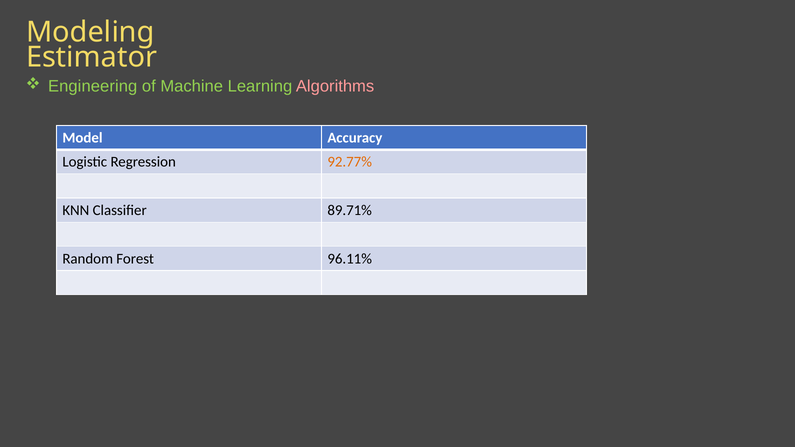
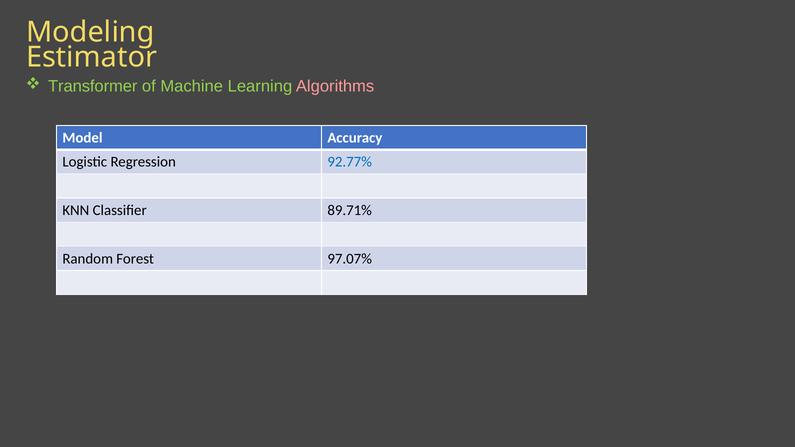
Engineering: Engineering -> Transformer
92.77% colour: orange -> blue
96.11%: 96.11% -> 97.07%
